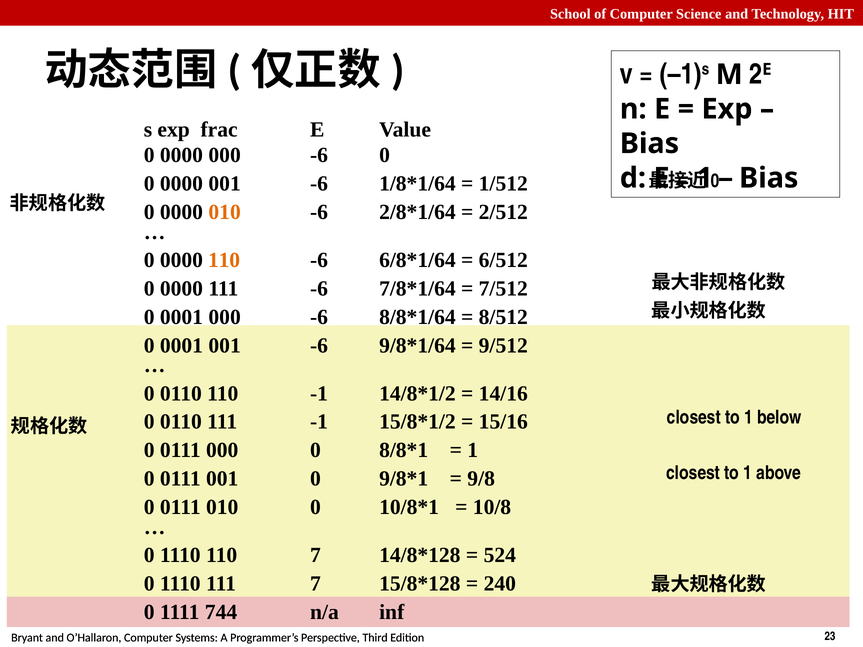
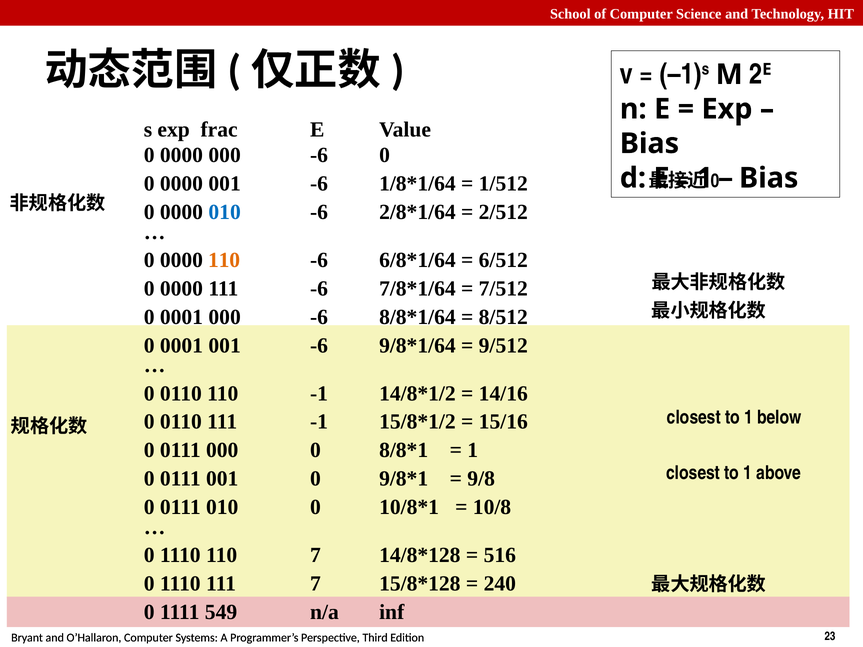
010 at (225, 212) colour: orange -> blue
524: 524 -> 516
744: 744 -> 549
